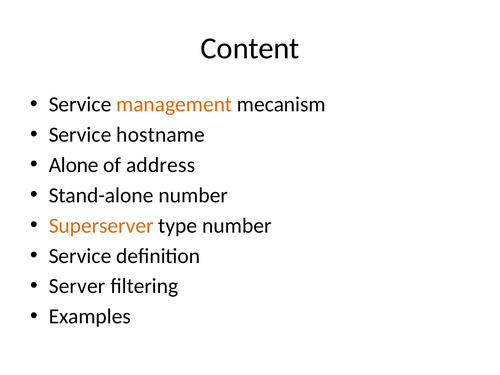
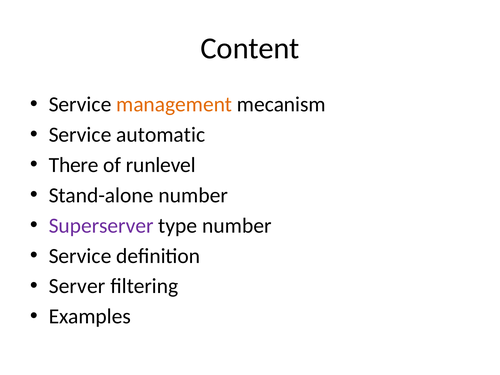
hostname: hostname -> automatic
Alone: Alone -> There
address: address -> runlevel
Superserver colour: orange -> purple
